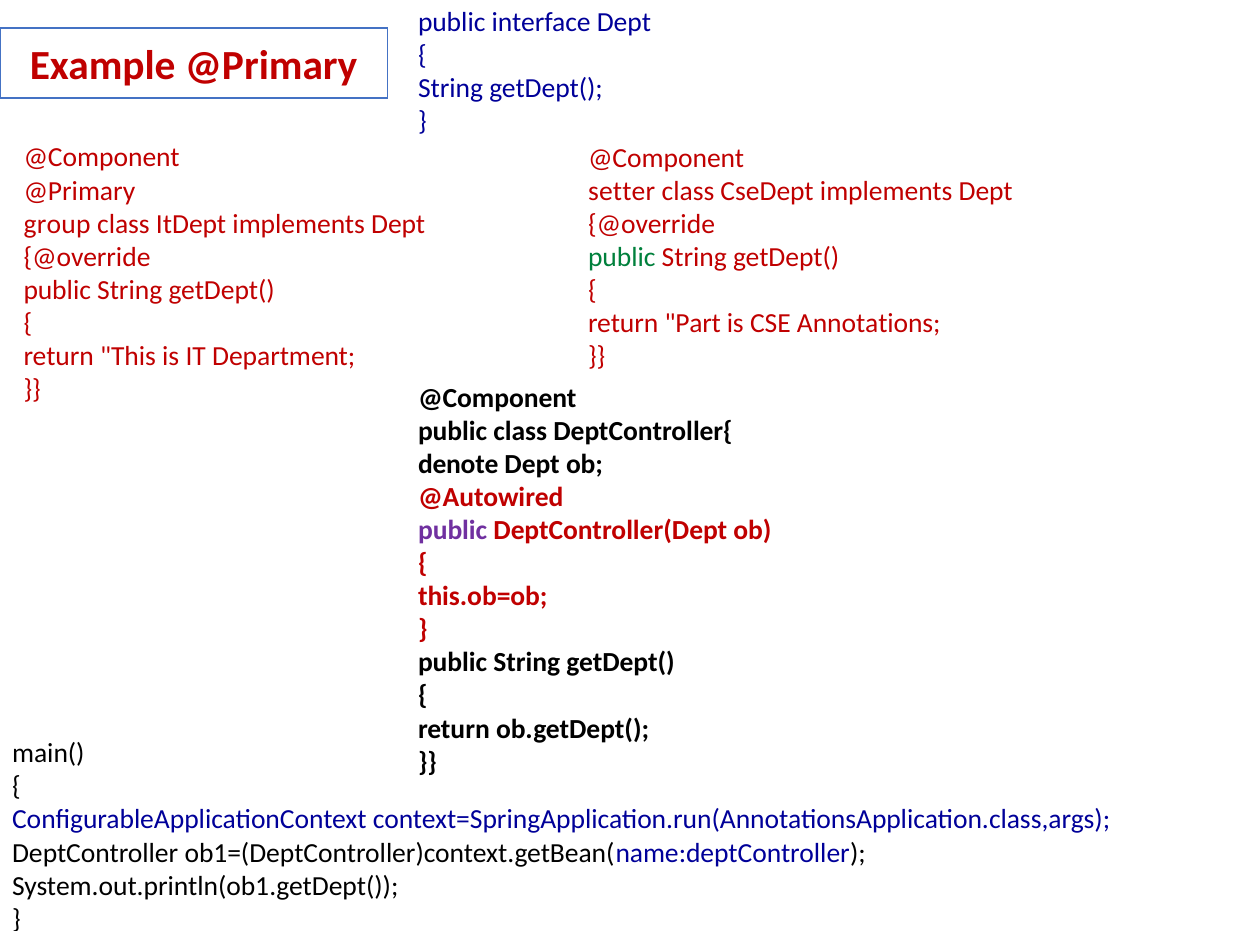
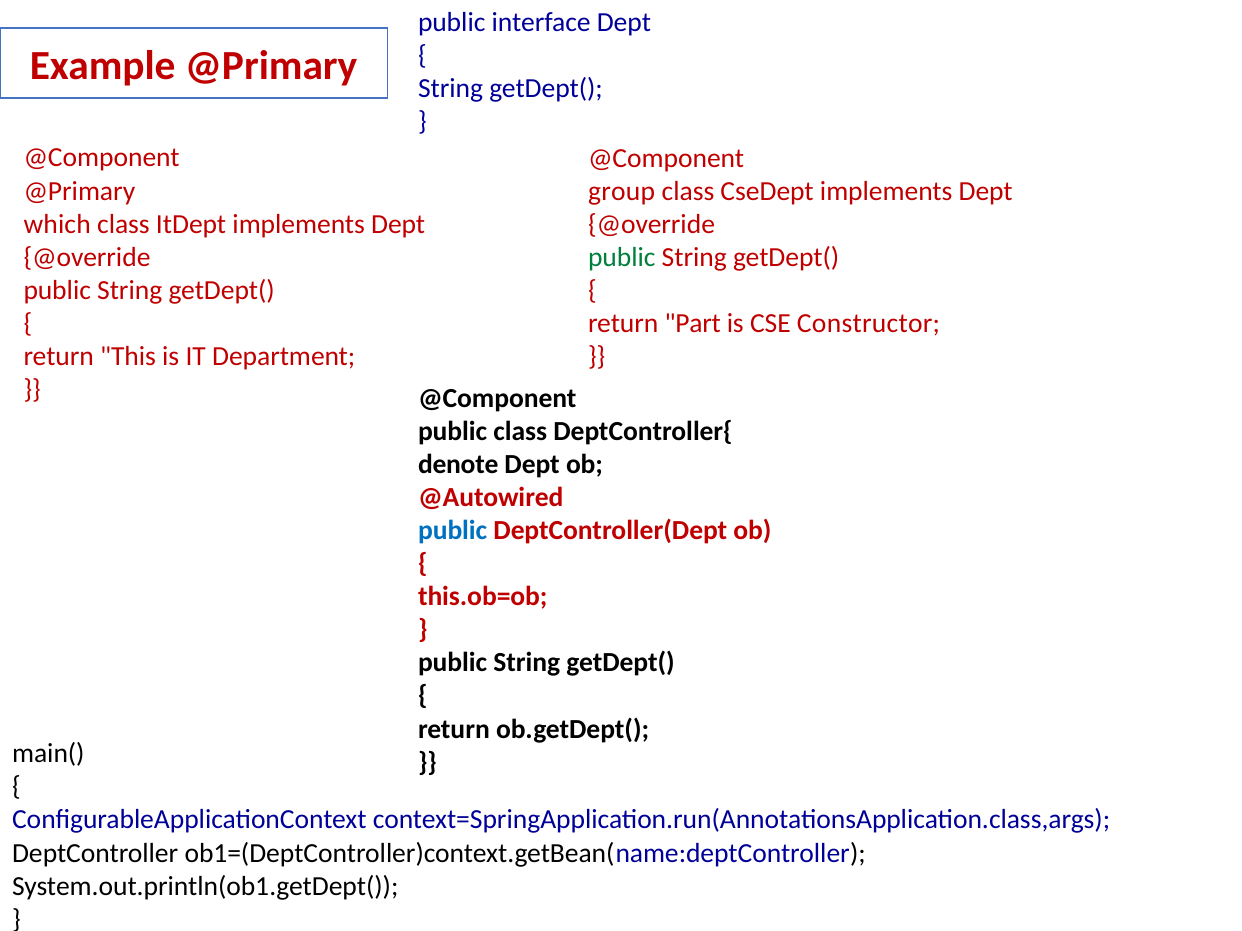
setter: setter -> group
group: group -> which
Annotations: Annotations -> Constructor
public at (453, 531) colour: purple -> blue
